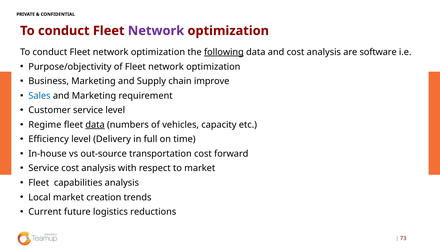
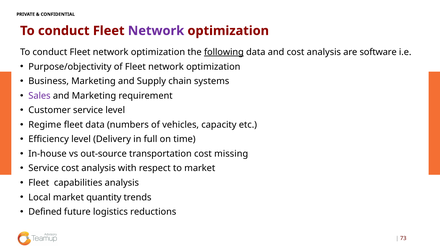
improve: improve -> systems
Sales colour: blue -> purple
data at (95, 124) underline: present -> none
forward: forward -> missing
creation: creation -> quantity
Current: Current -> Defined
